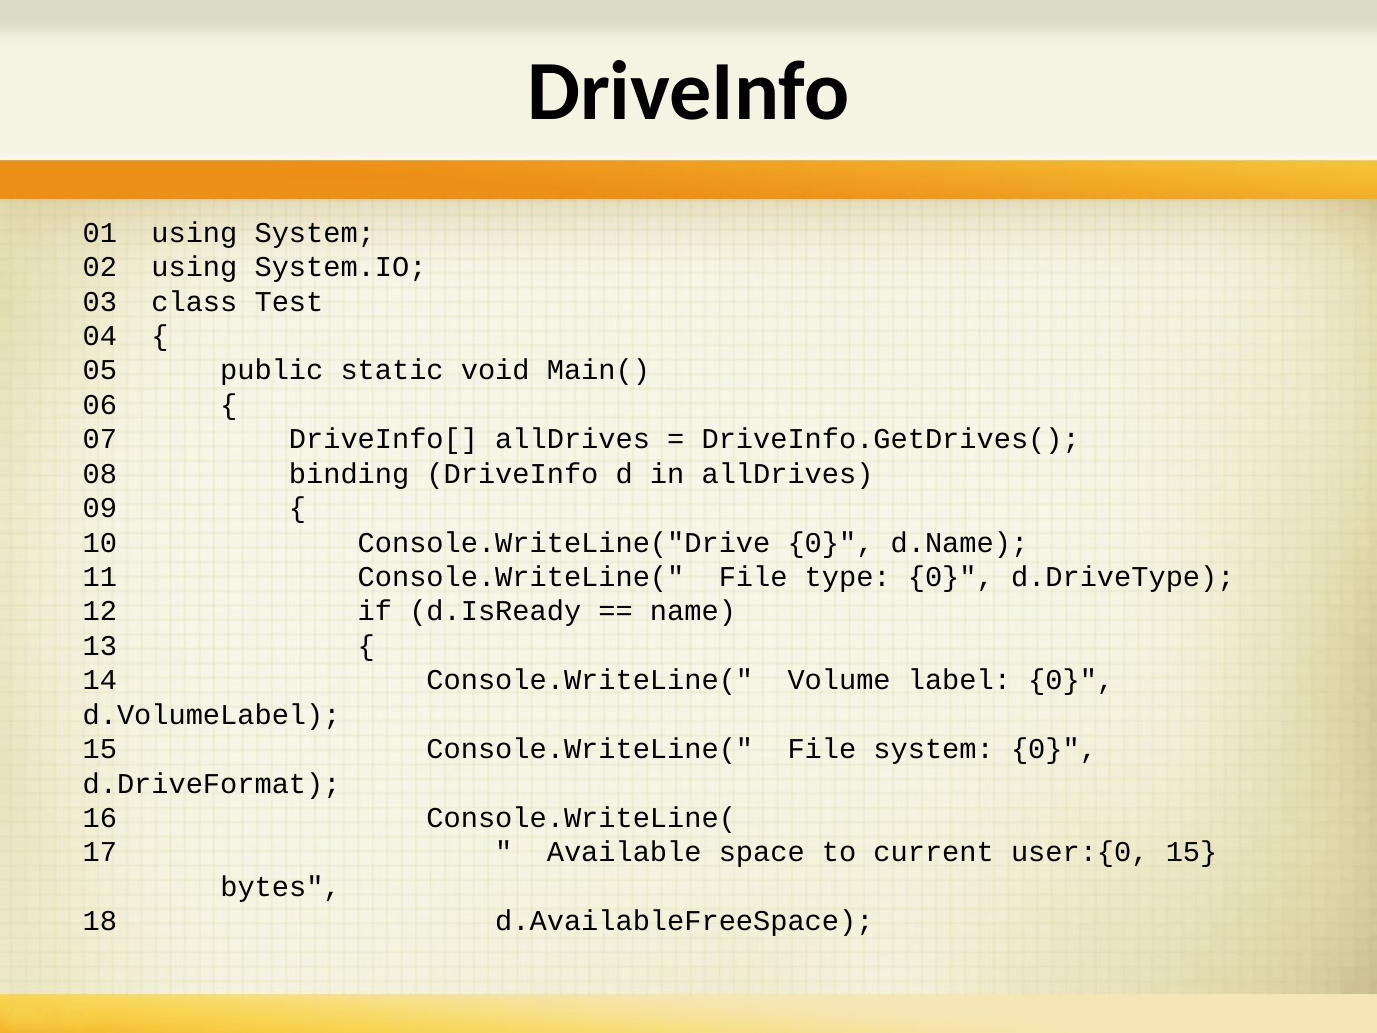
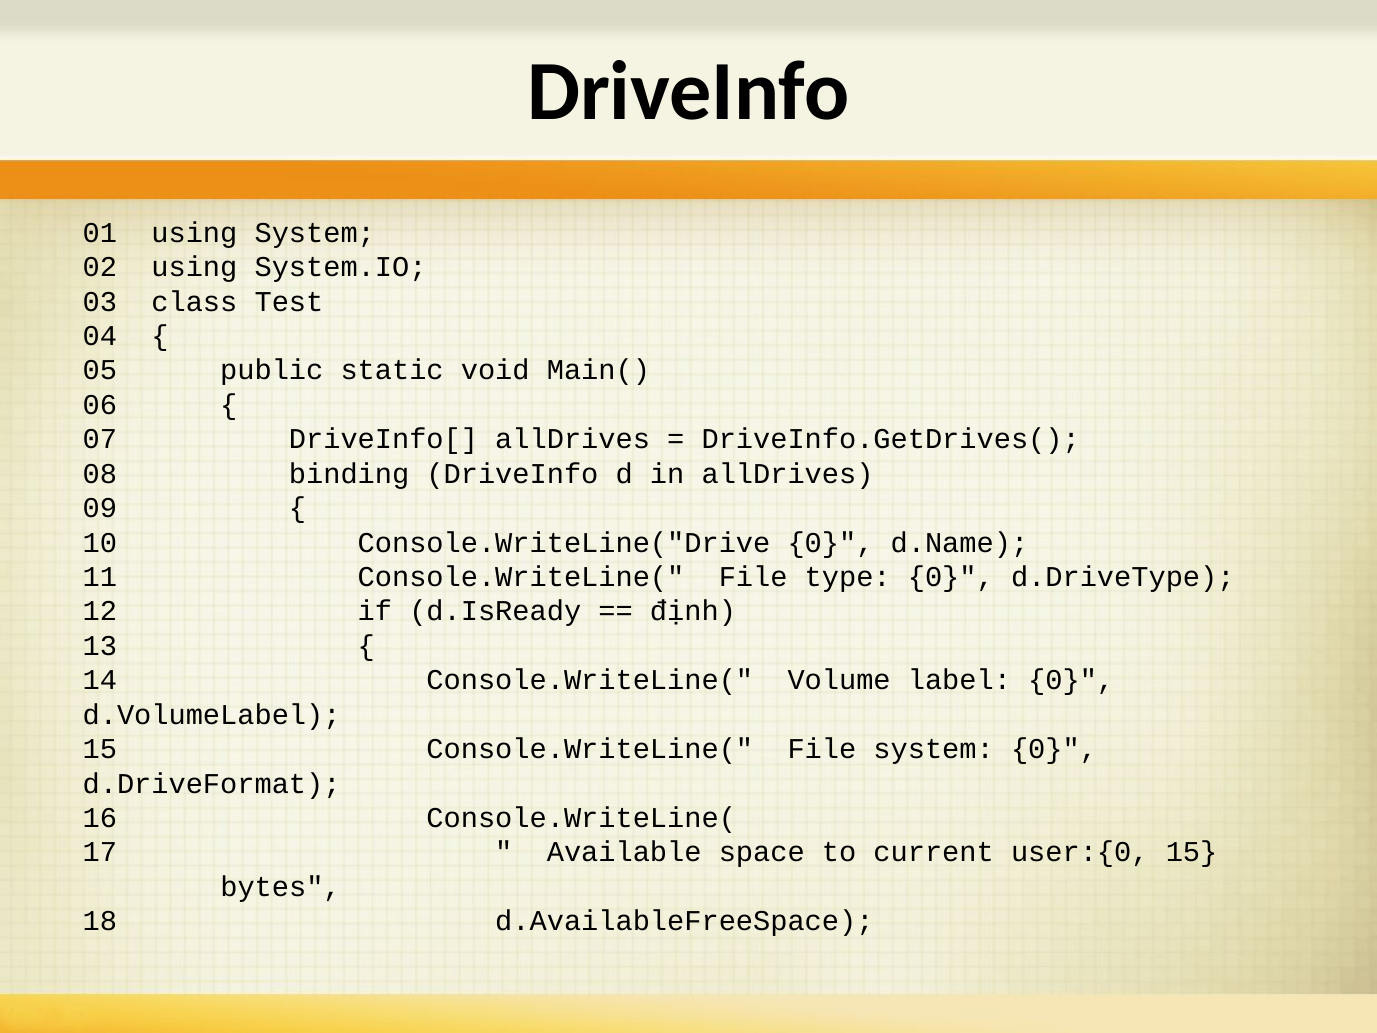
name: name -> định
